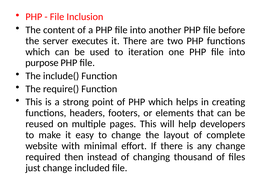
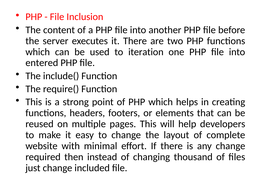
purpose: purpose -> entered
